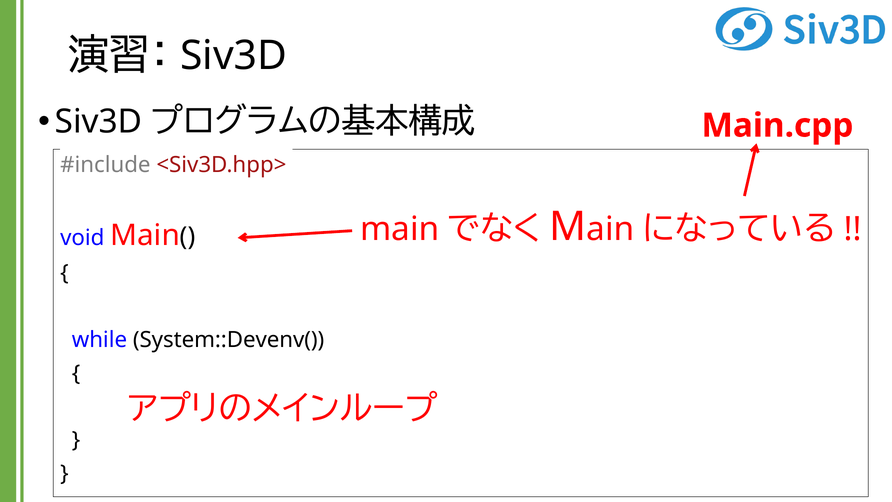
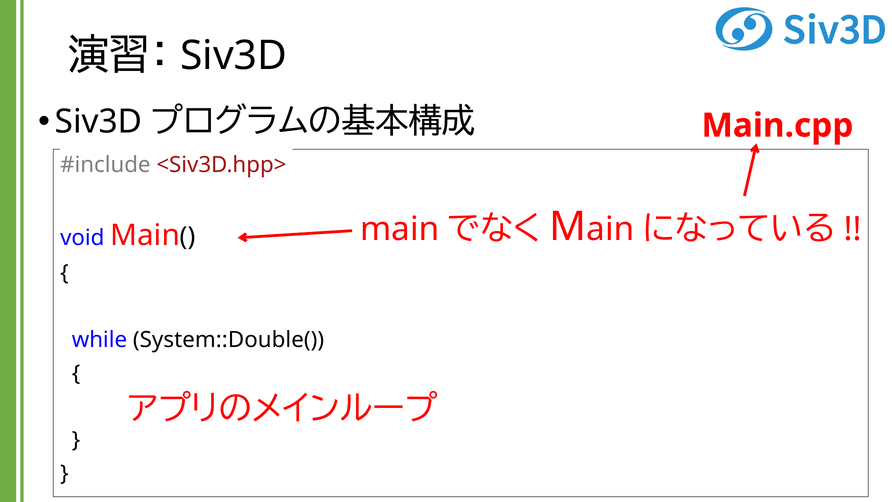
System::Devenv(: System::Devenv( -> System::Double(
